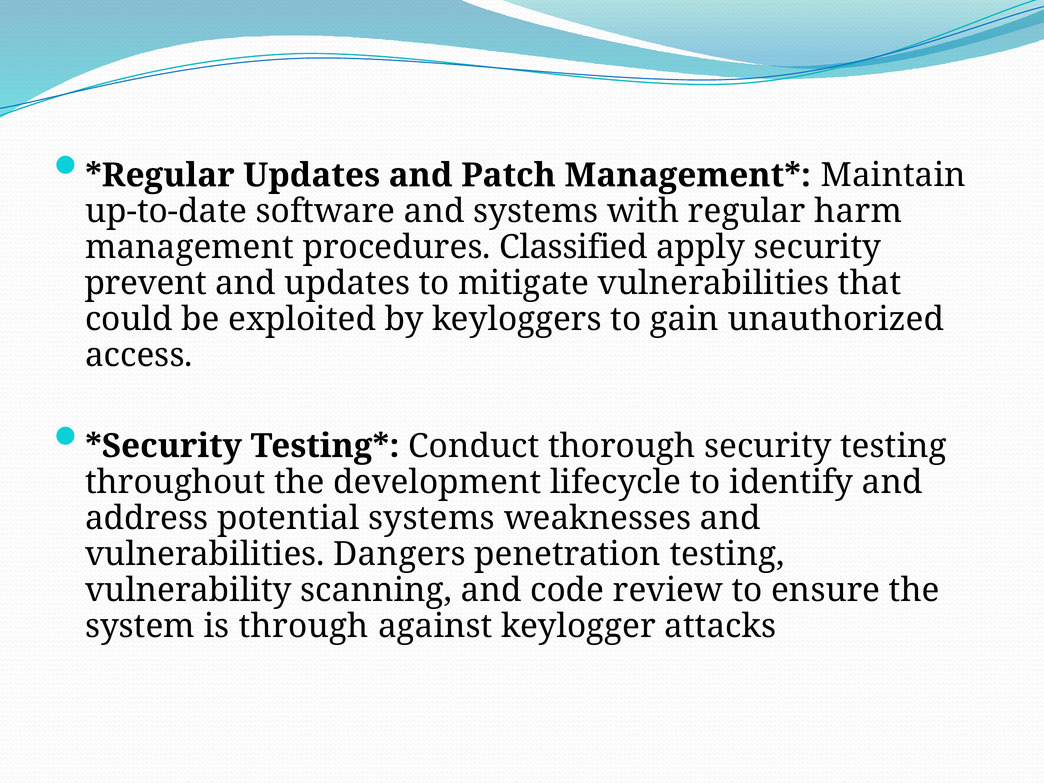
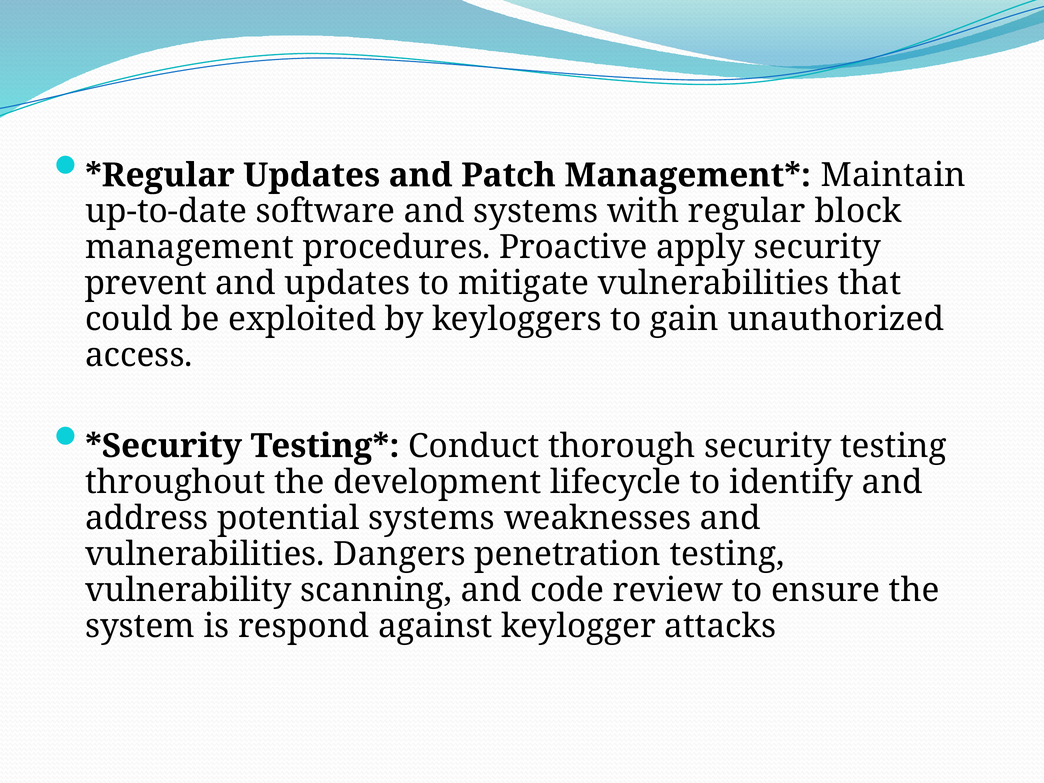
harm: harm -> block
Classified: Classified -> Proactive
through: through -> respond
